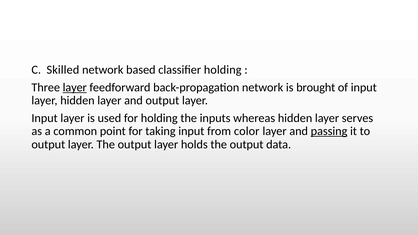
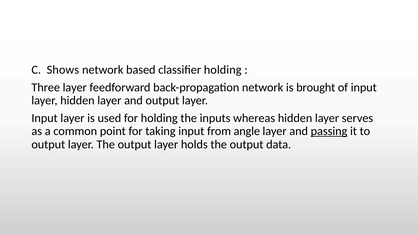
Skilled: Skilled -> Shows
layer at (75, 87) underline: present -> none
color: color -> angle
